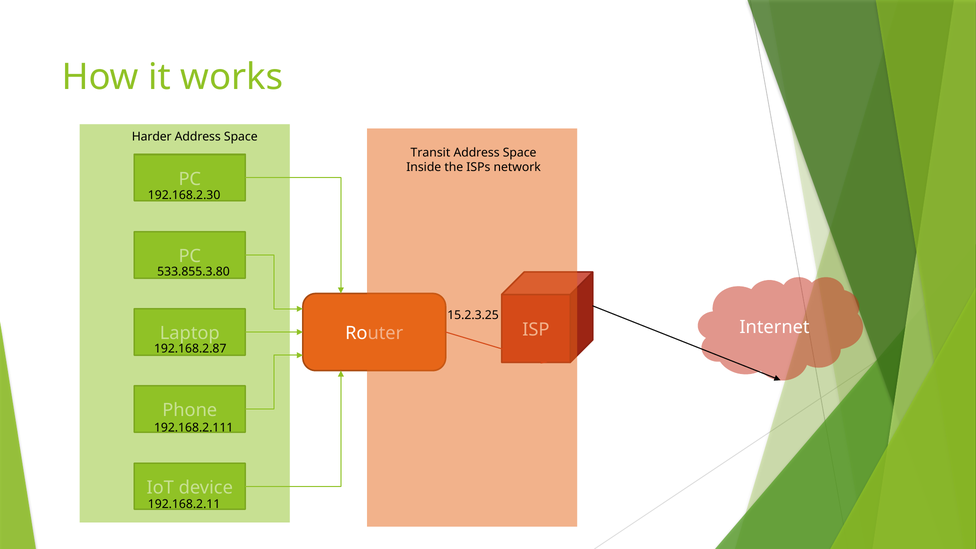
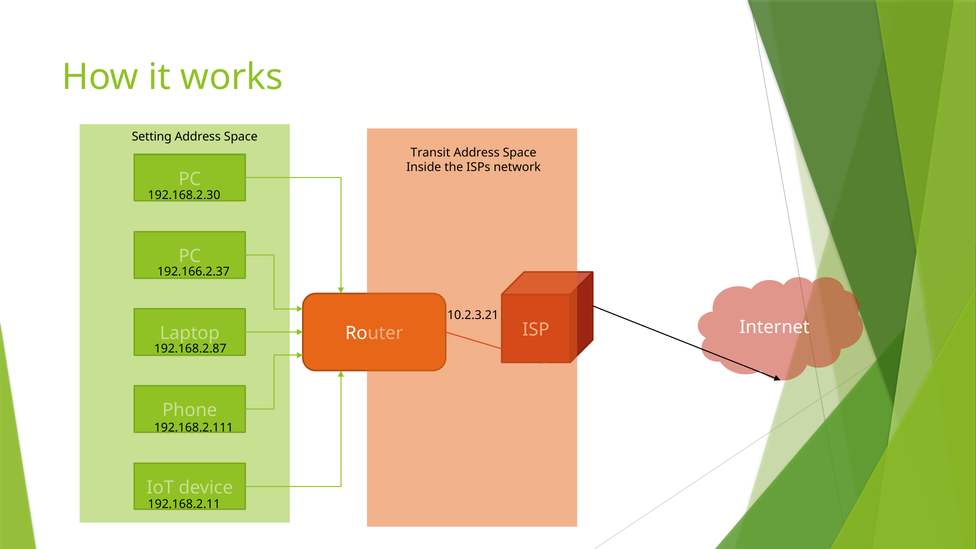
Harder: Harder -> Setting
533.855.3.80: 533.855.3.80 -> 192.166.2.37
15.2.3.25: 15.2.3.25 -> 10.2.3.21
